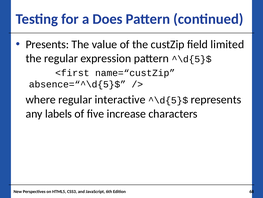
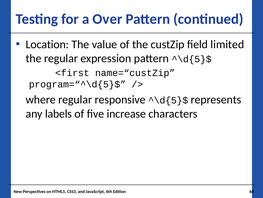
Does: Does -> Over
Presents: Presents -> Location
absence=“^\d{5}$: absence=“^\d{5}$ -> program=“^\d{5}$
interactive: interactive -> responsive
